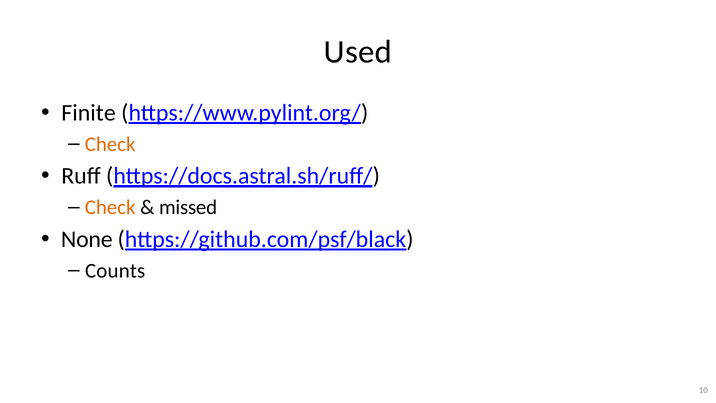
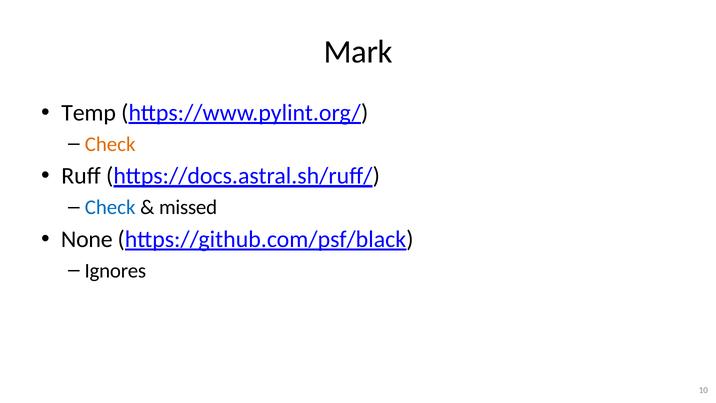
Used: Used -> Mark
Finite: Finite -> Temp
Check at (110, 207) colour: orange -> blue
Counts: Counts -> Ignores
